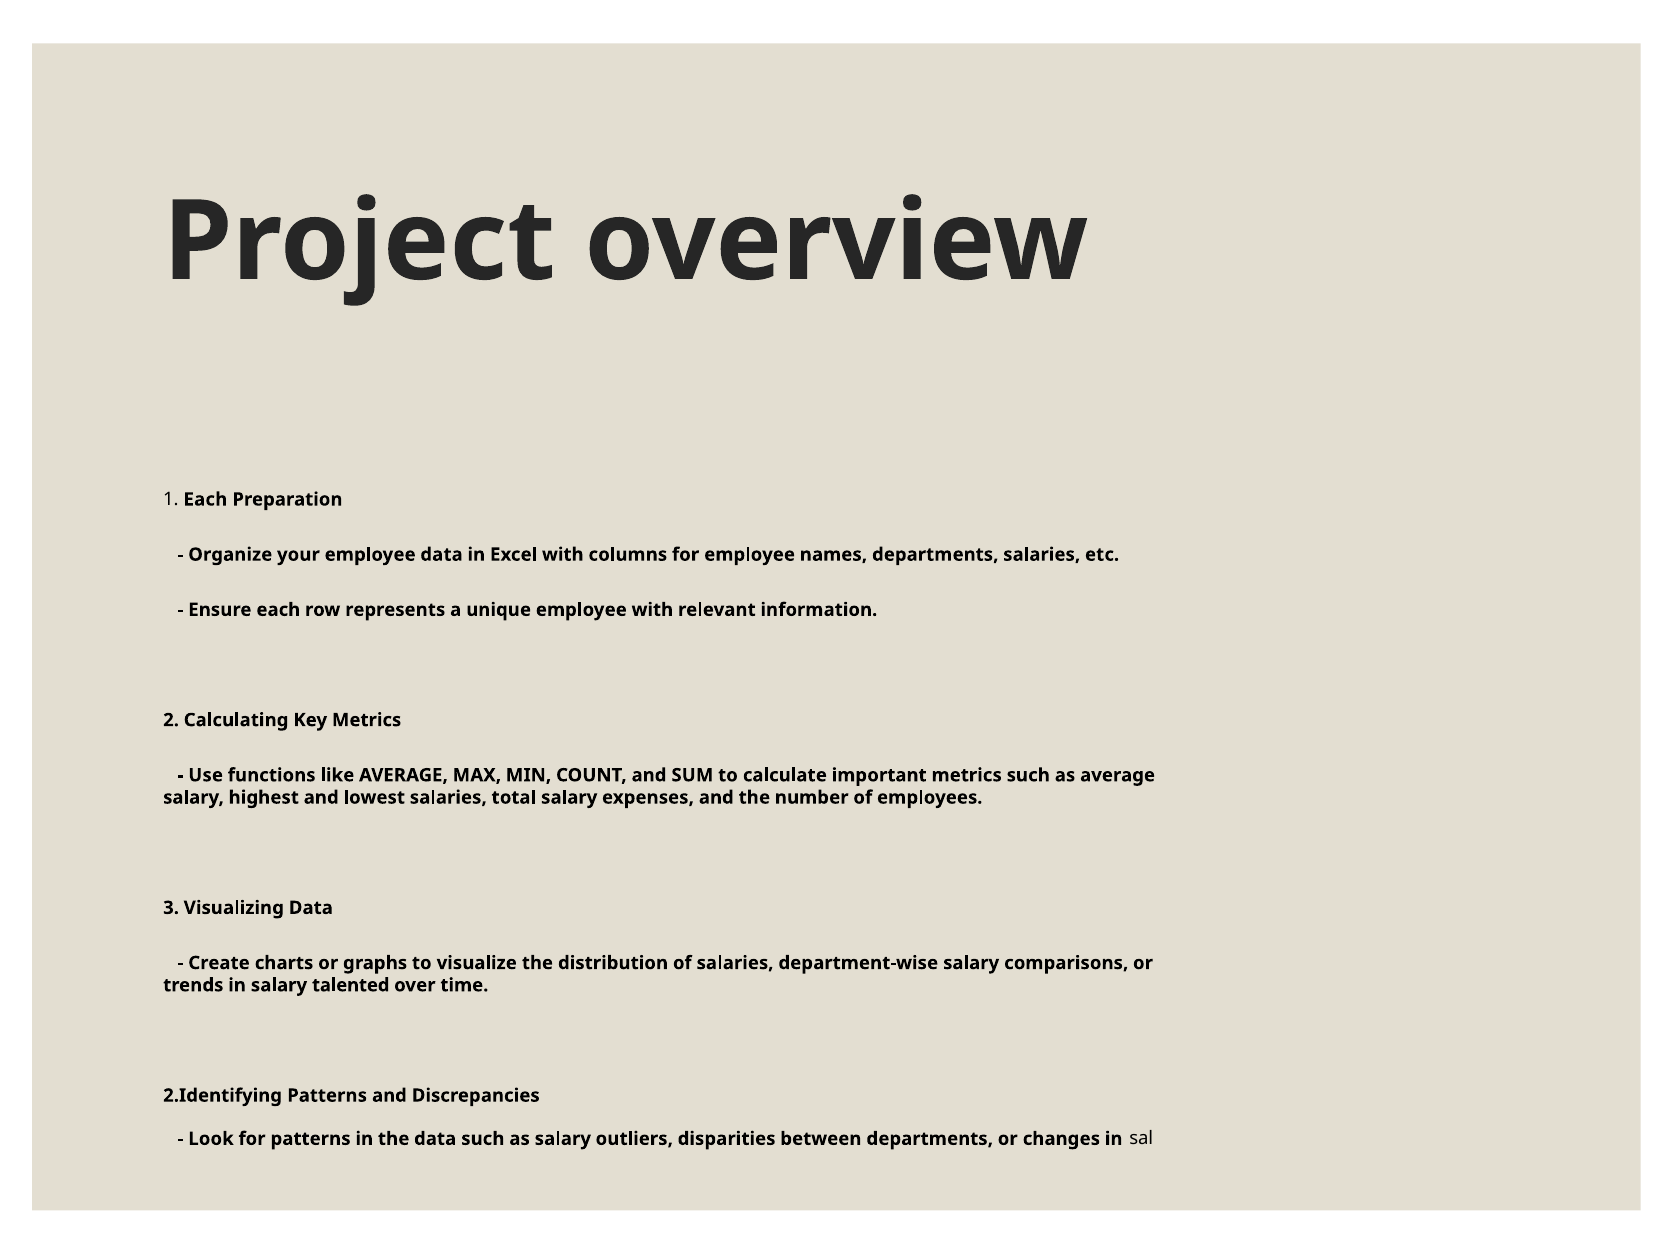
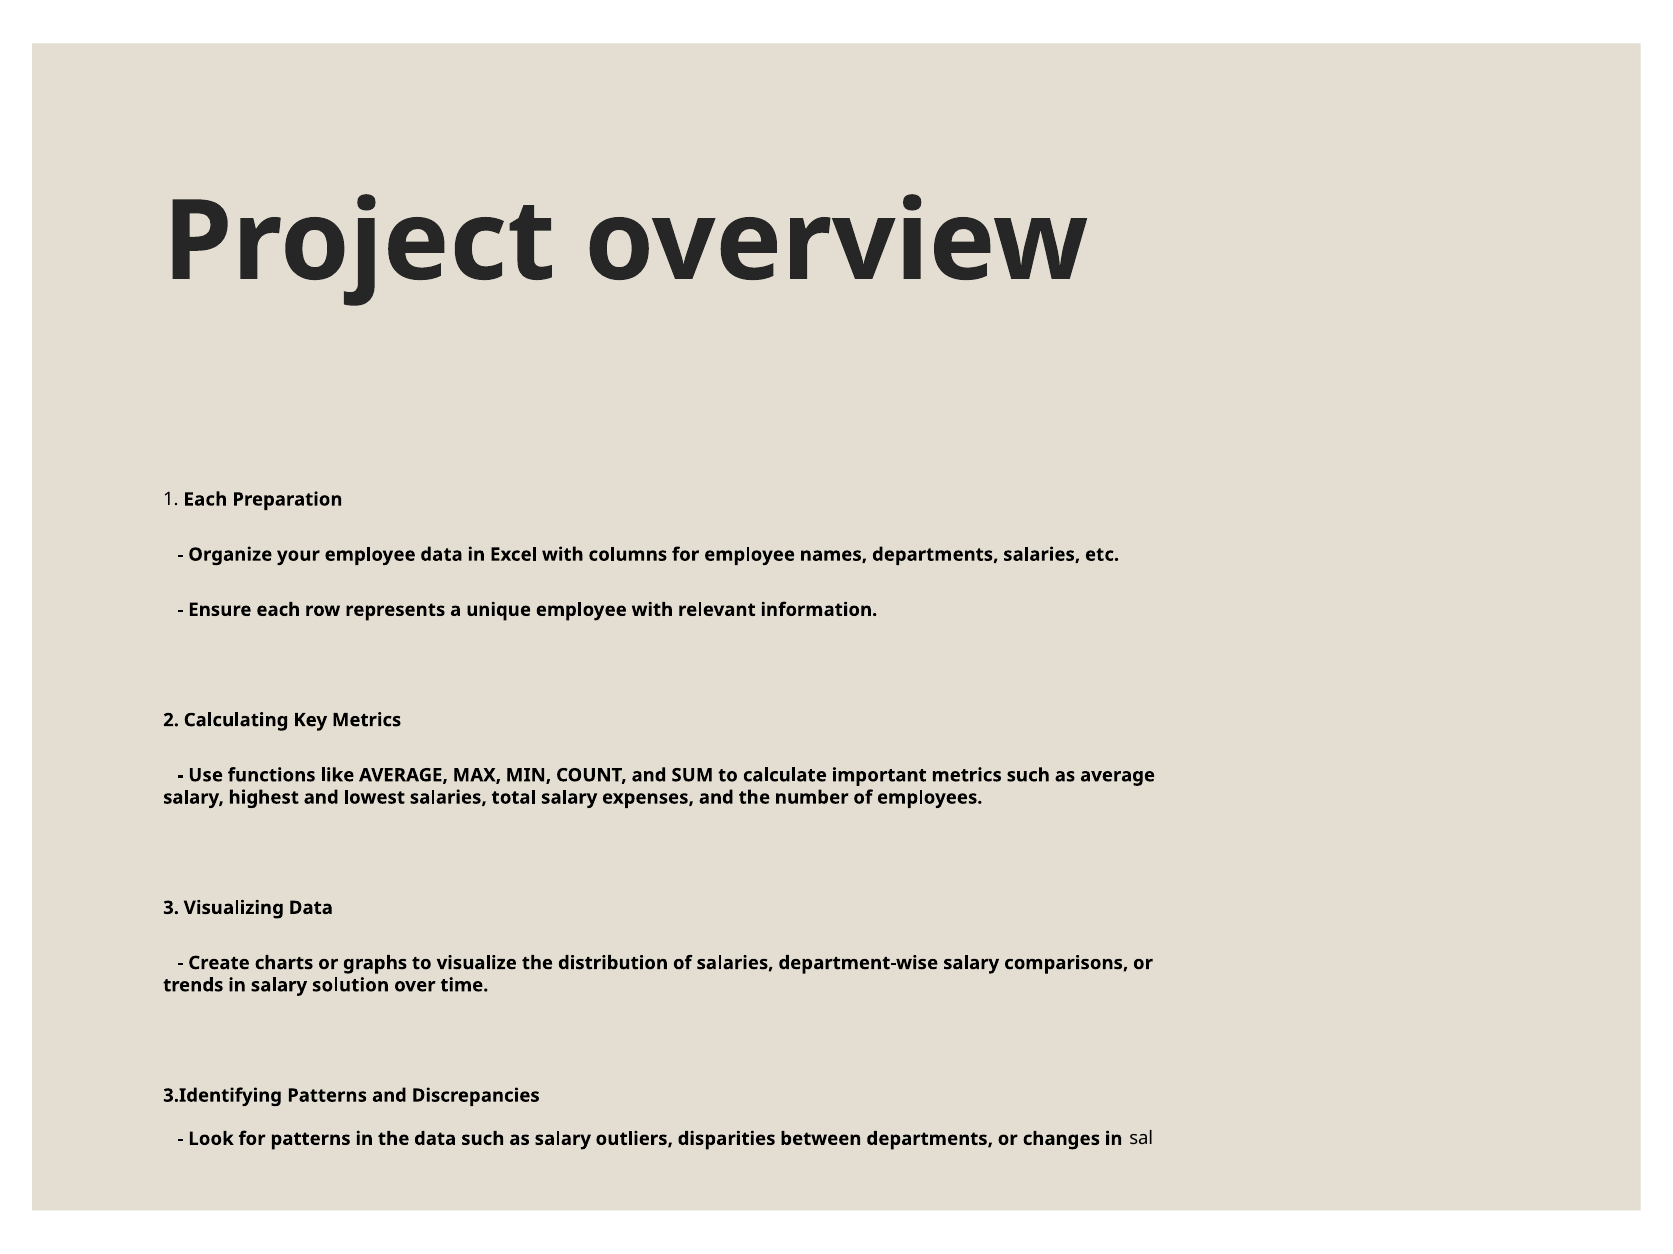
talented: talented -> solution
2.Identifying: 2.Identifying -> 3.Identifying
